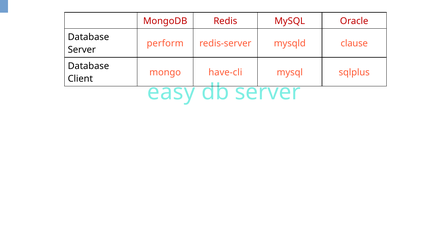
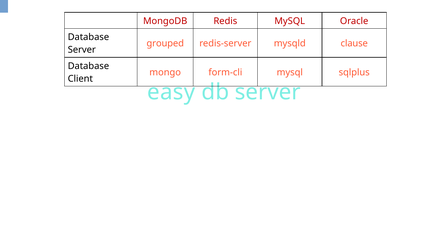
perform: perform -> grouped
have-cli: have-cli -> form-cli
